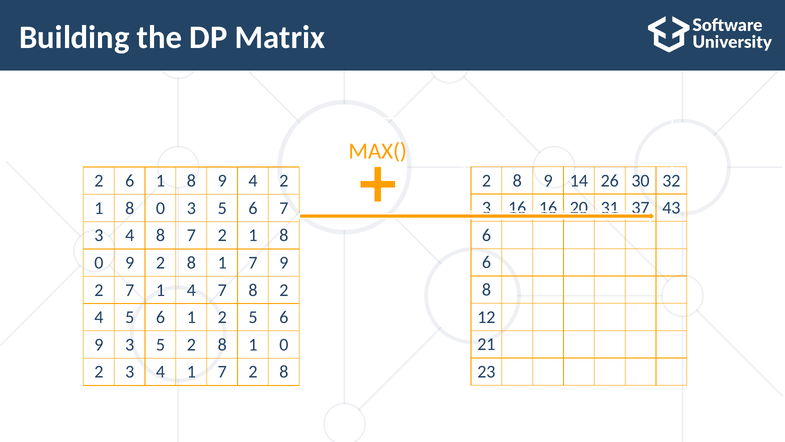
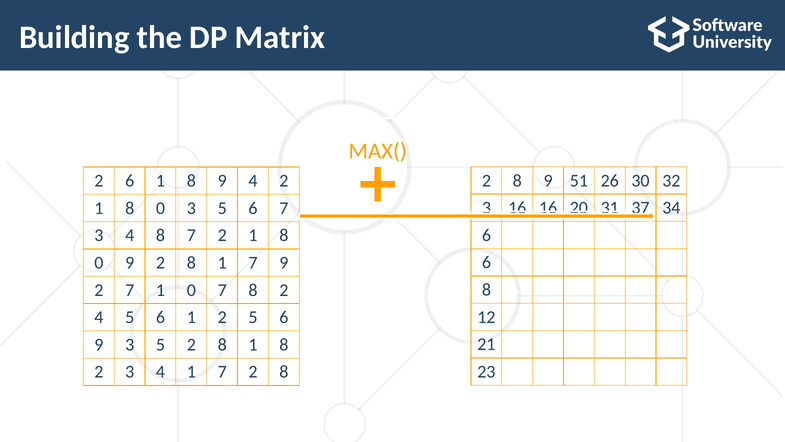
14: 14 -> 51
43: 43 -> 34
1 4: 4 -> 0
8 1 0: 0 -> 8
